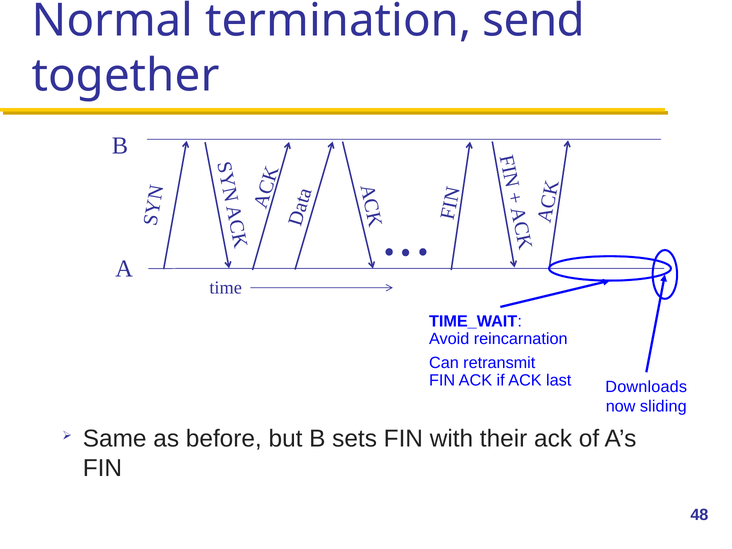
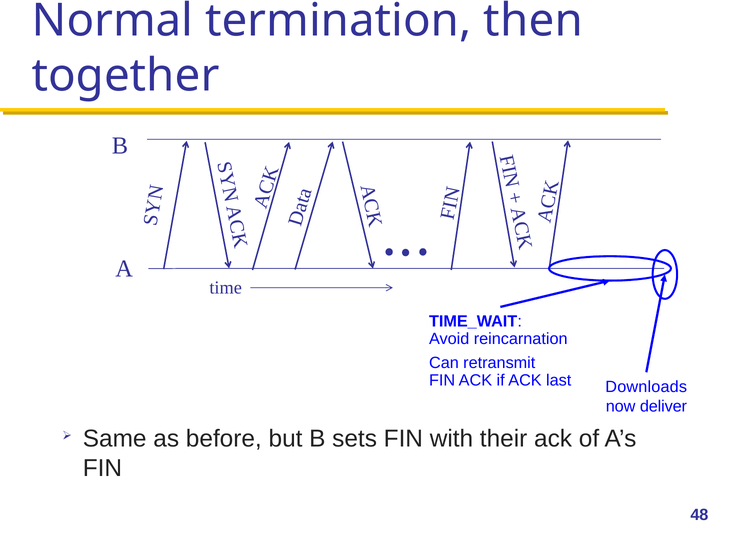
send: send -> then
sliding: sliding -> deliver
